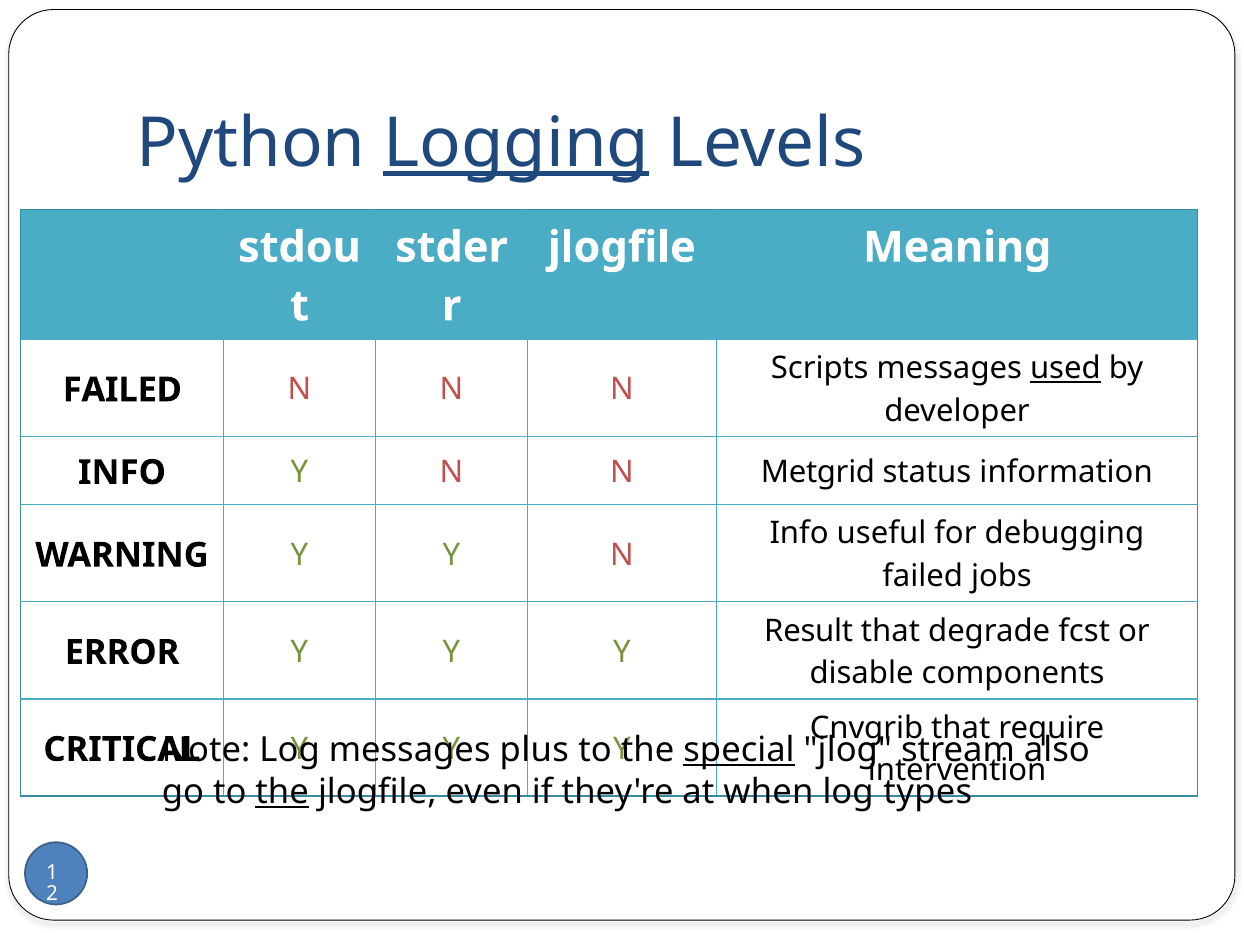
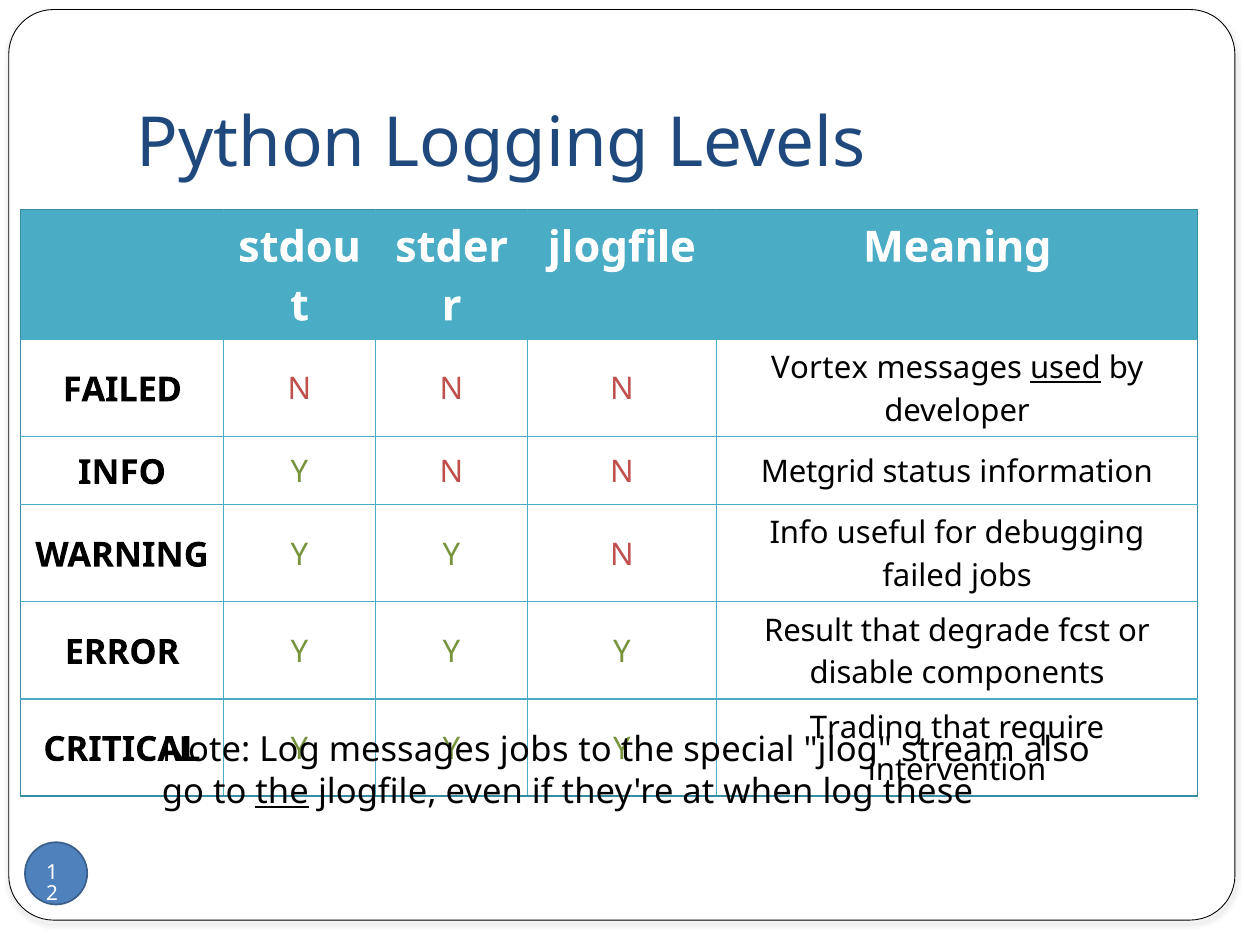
Logging underline: present -> none
Scripts: Scripts -> Vortex
Cnvgrib: Cnvgrib -> Trading
plus at (534, 750): plus -> jobs
special underline: present -> none
types: types -> these
